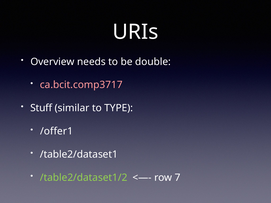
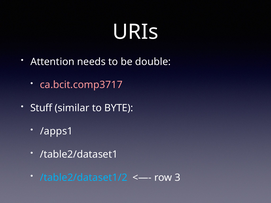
Overview: Overview -> Attention
TYPE: TYPE -> BYTE
/offer1: /offer1 -> /apps1
/table2/dataset1/2 colour: light green -> light blue
7: 7 -> 3
